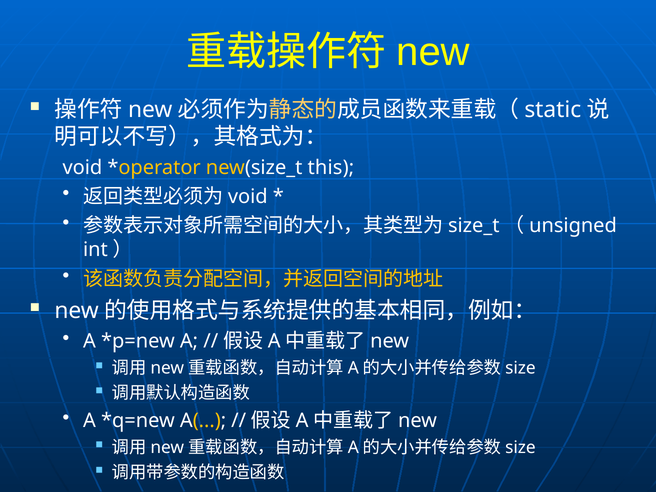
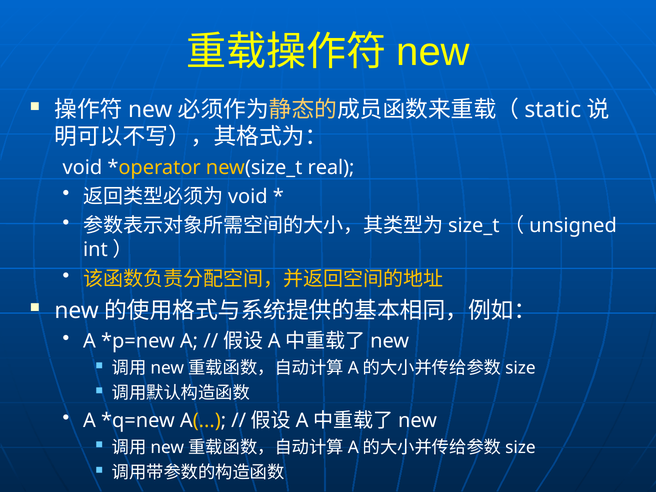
this: this -> real
